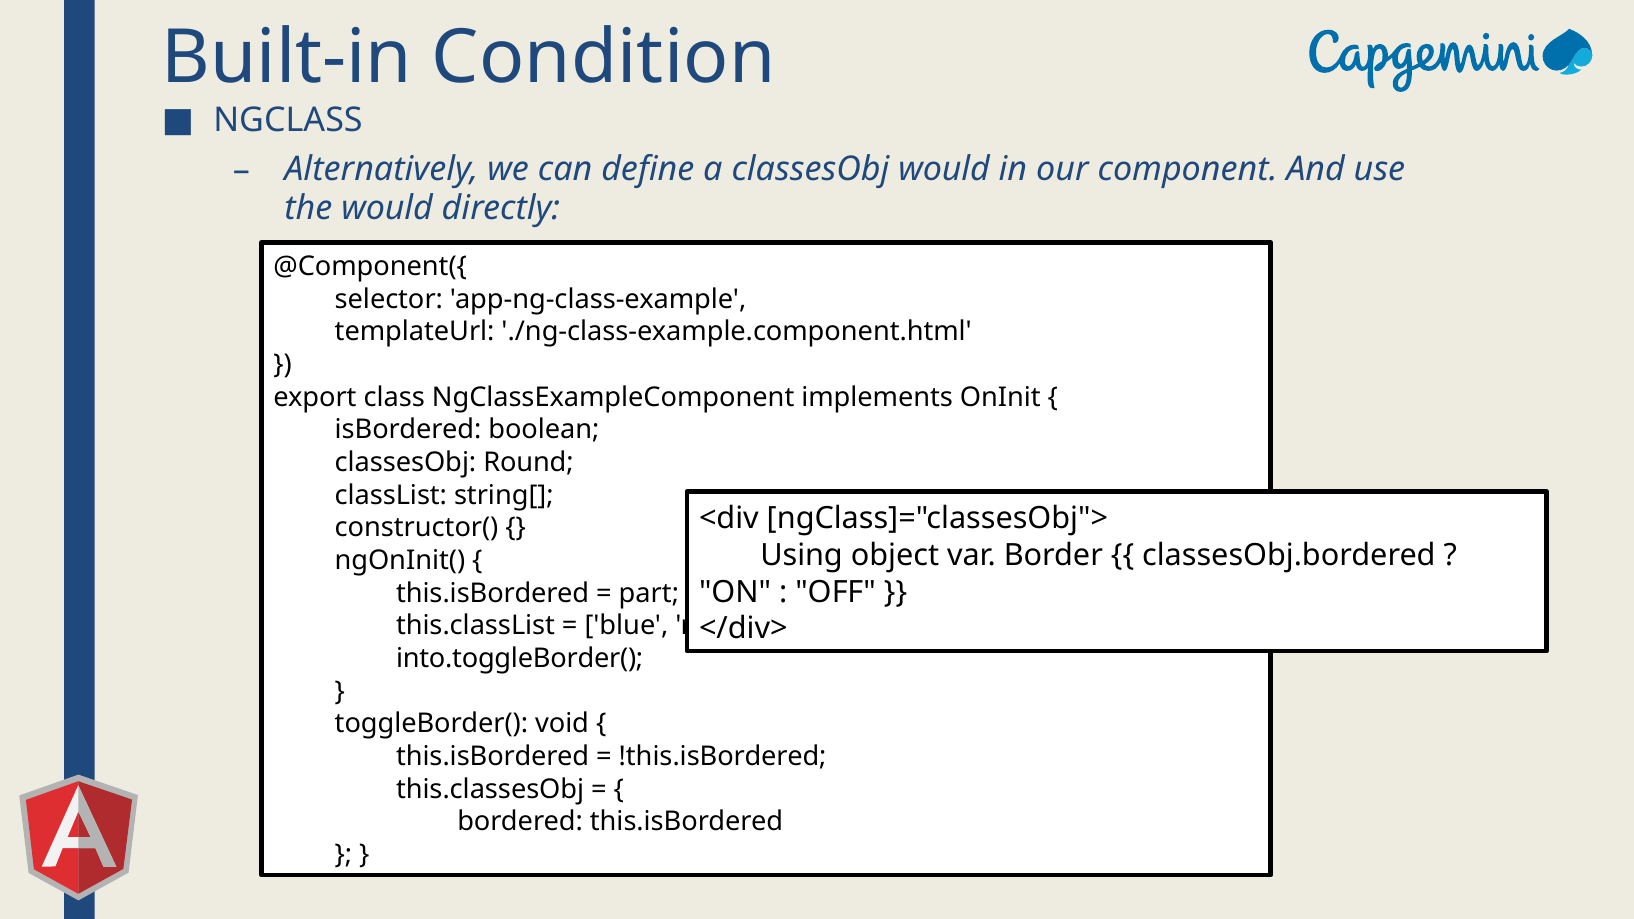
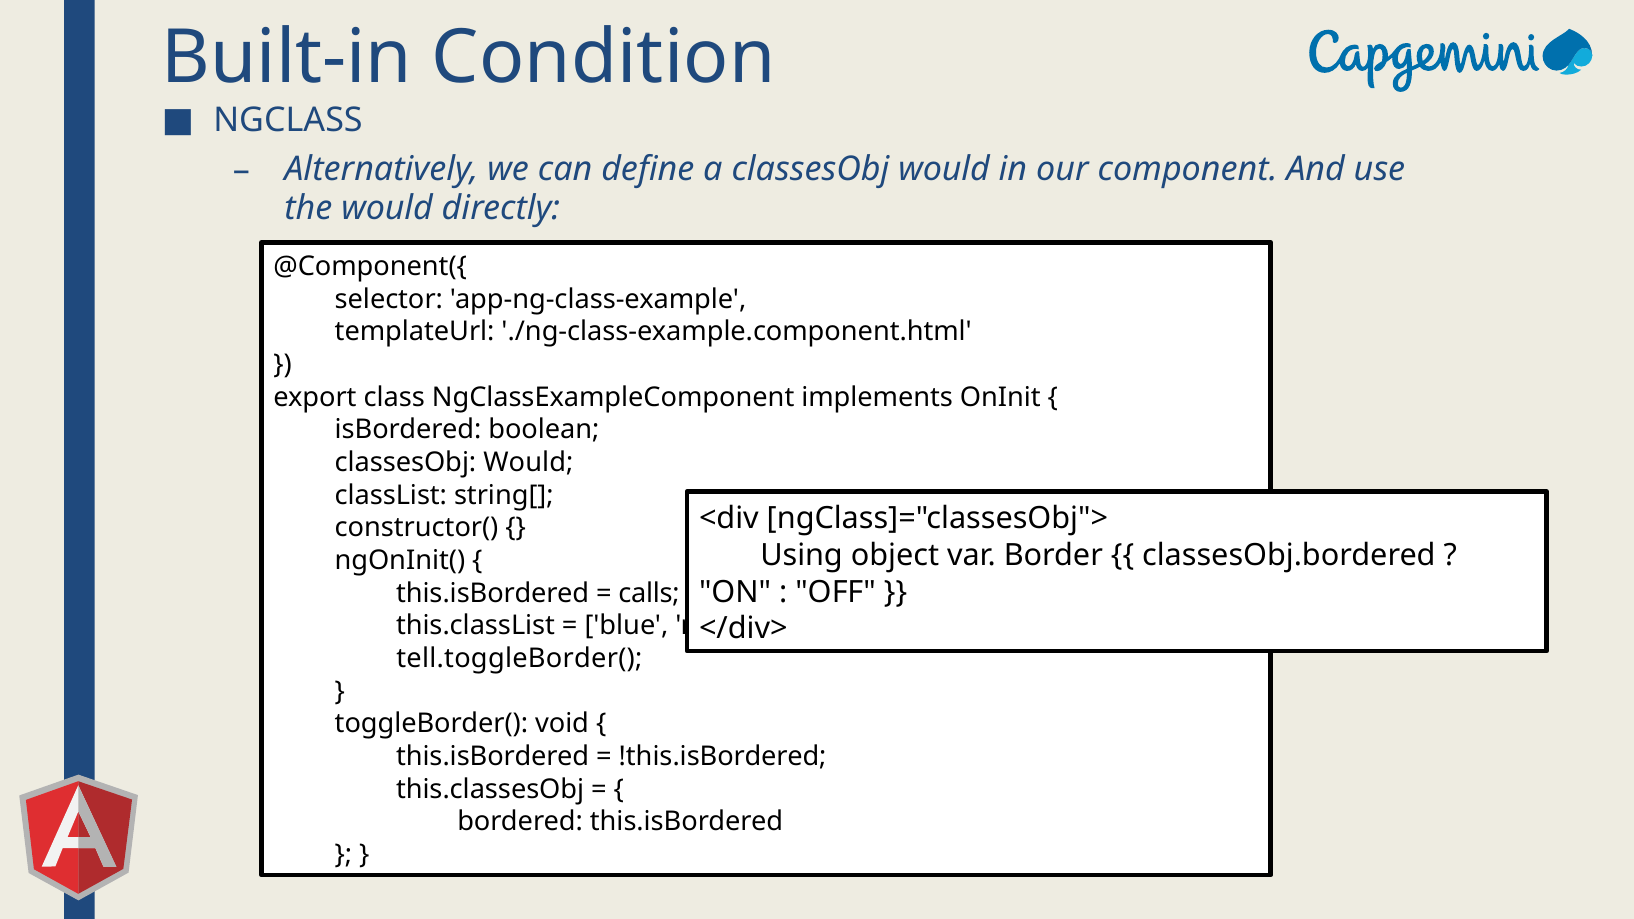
Round at (528, 463): Round -> Would
part: part -> calls
into.toggleBorder(: into.toggleBorder( -> tell.toggleBorder(
